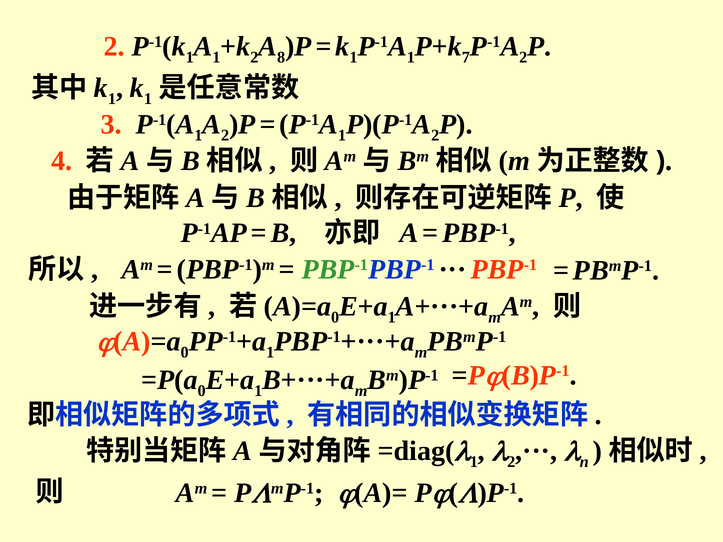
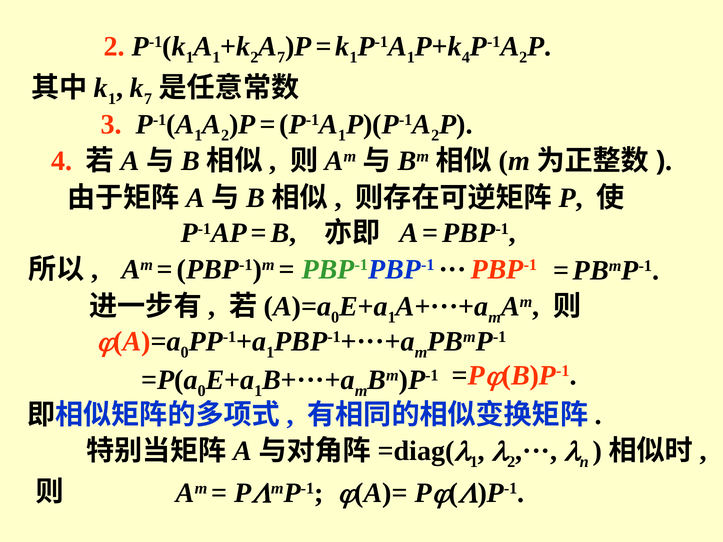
A 8: 8 -> 7
7 at (466, 57): 7 -> 4
1 at (148, 99): 1 -> 7
